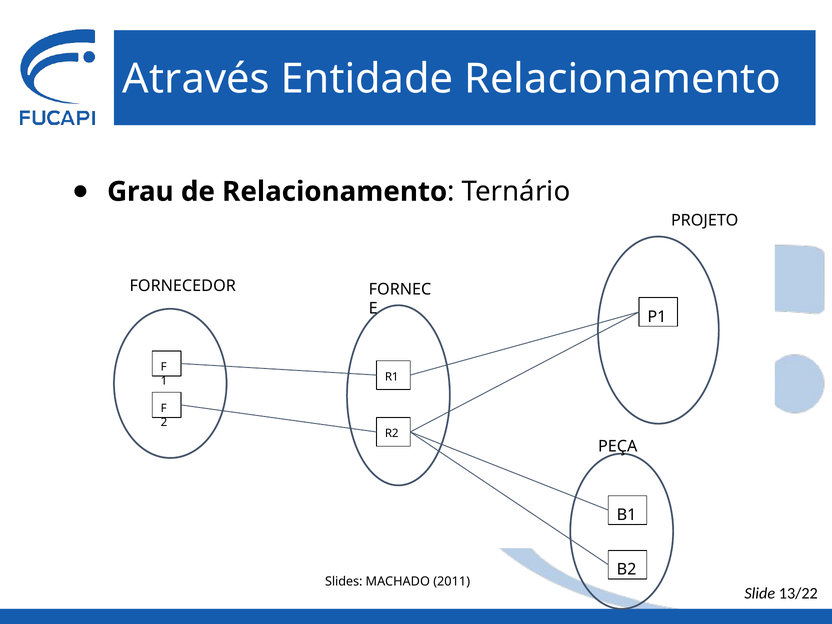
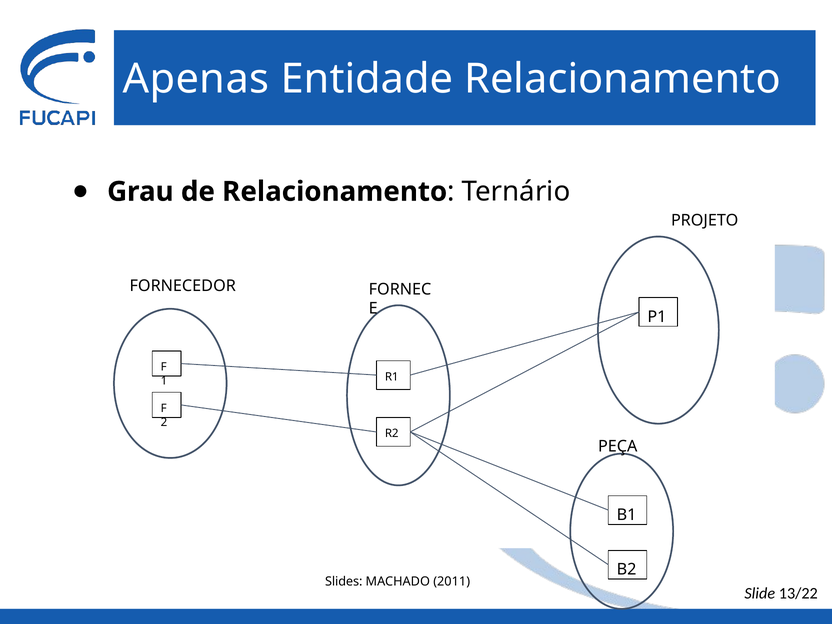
Através: Através -> Apenas
